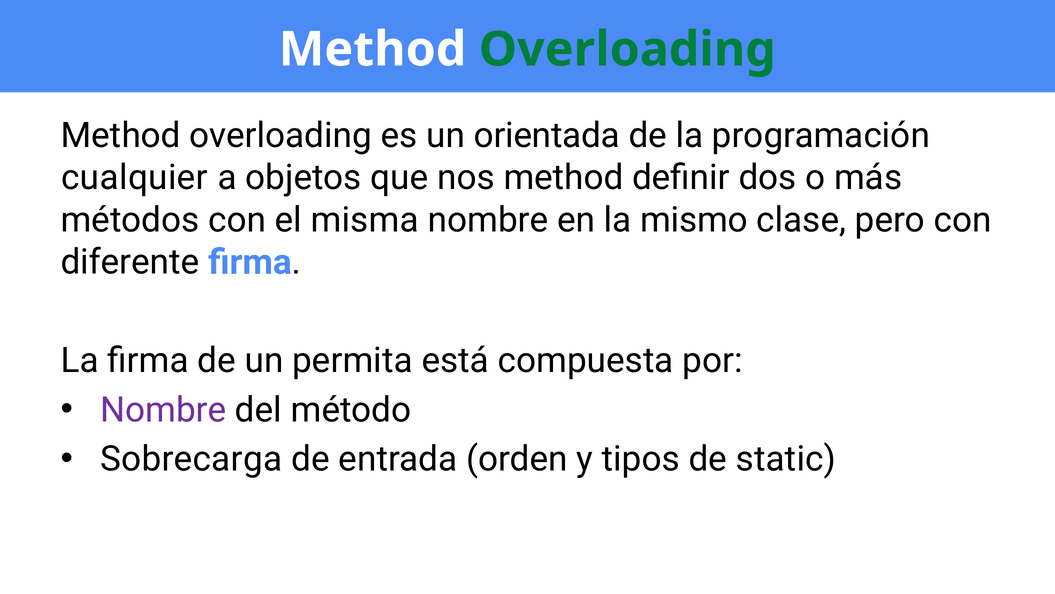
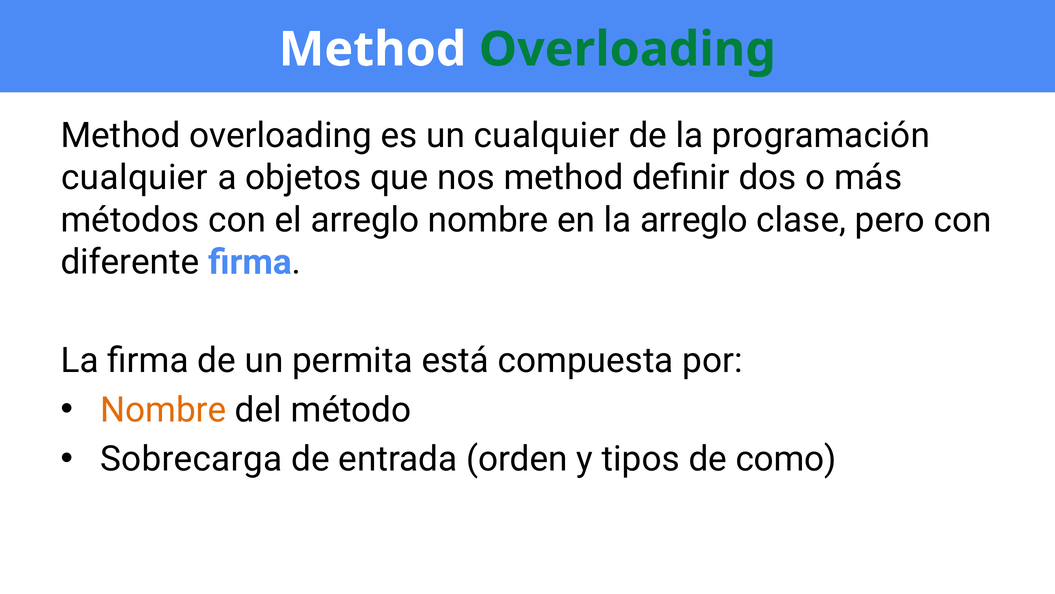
un orientada: orientada -> cualquier
el misma: misma -> arreglo
la mismo: mismo -> arreglo
Nombre at (163, 410) colour: purple -> orange
static: static -> como
